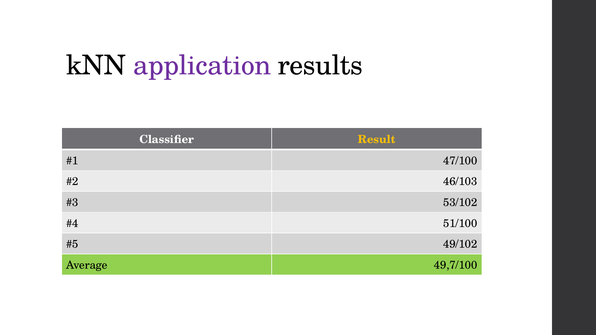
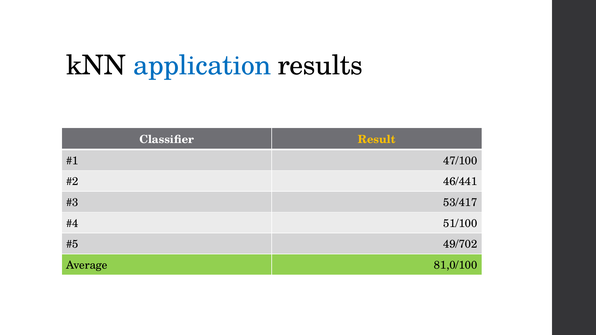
application colour: purple -> blue
46/103: 46/103 -> 46/441
53/102: 53/102 -> 53/417
49/102: 49/102 -> 49/702
49,7/100: 49,7/100 -> 81,0/100
